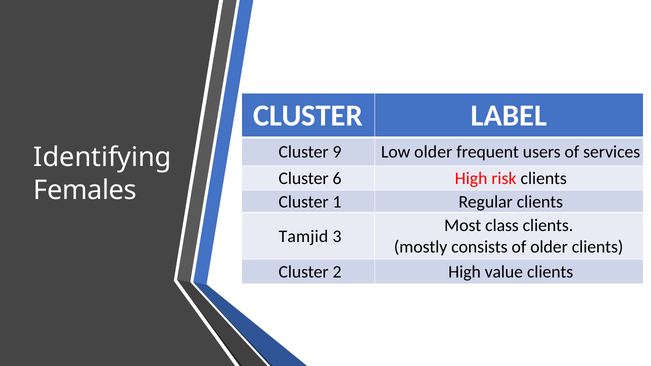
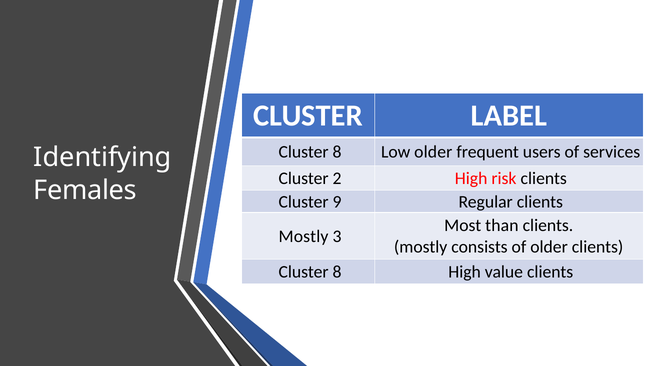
9 at (337, 152): 9 -> 8
6: 6 -> 2
1: 1 -> 9
class: class -> than
Tamjid at (303, 236): Tamjid -> Mostly
2 at (337, 272): 2 -> 8
